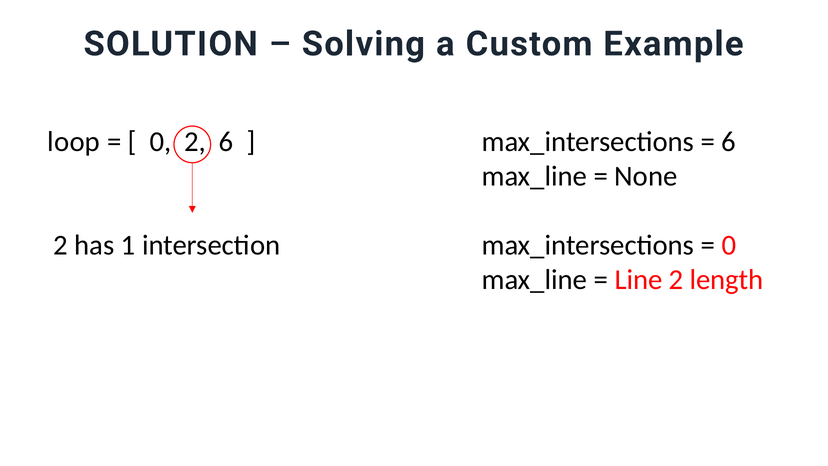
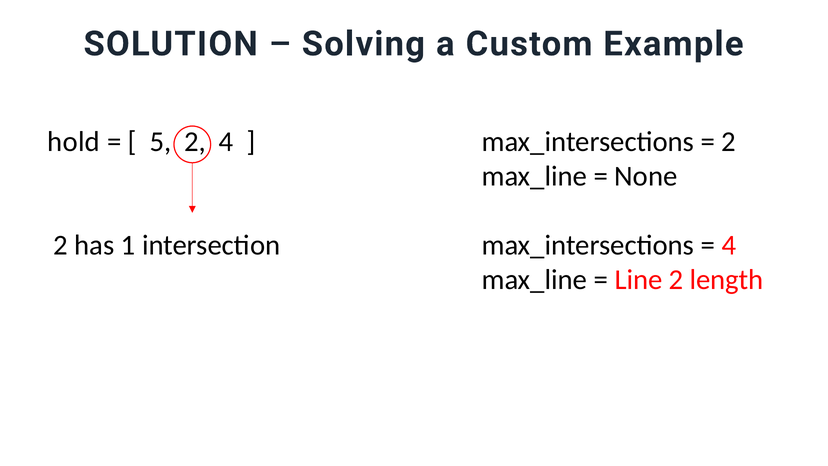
loop: loop -> hold
0 at (161, 142): 0 -> 5
2 6: 6 -> 4
6 at (729, 142): 6 -> 2
0 at (729, 245): 0 -> 4
